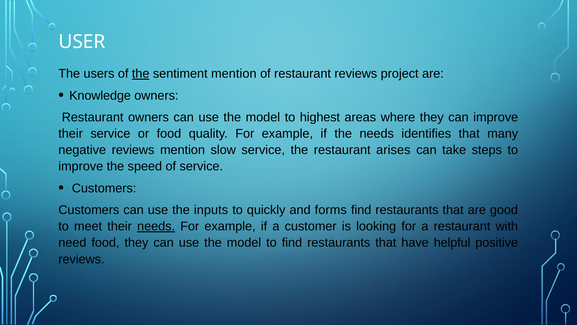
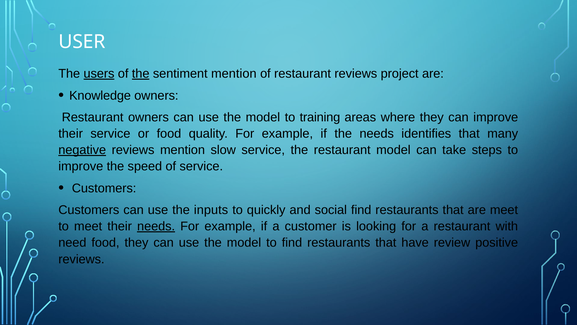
users underline: none -> present
highest: highest -> training
negative underline: none -> present
restaurant arises: arises -> model
forms: forms -> social
are good: good -> meet
helpful: helpful -> review
